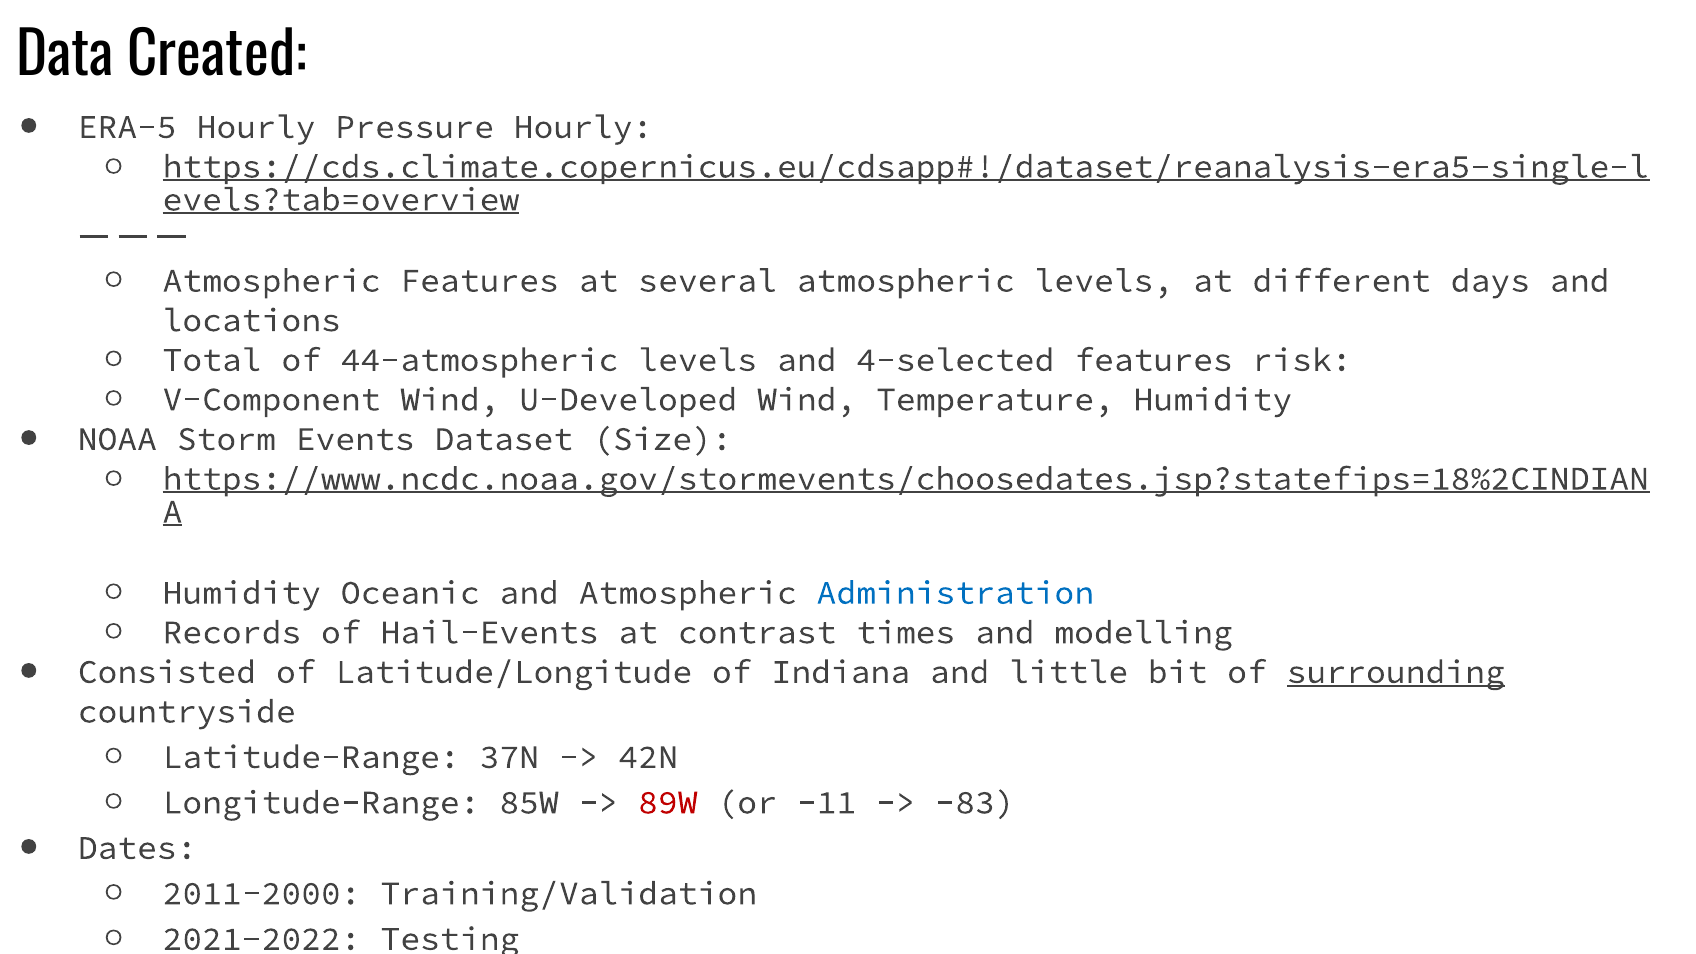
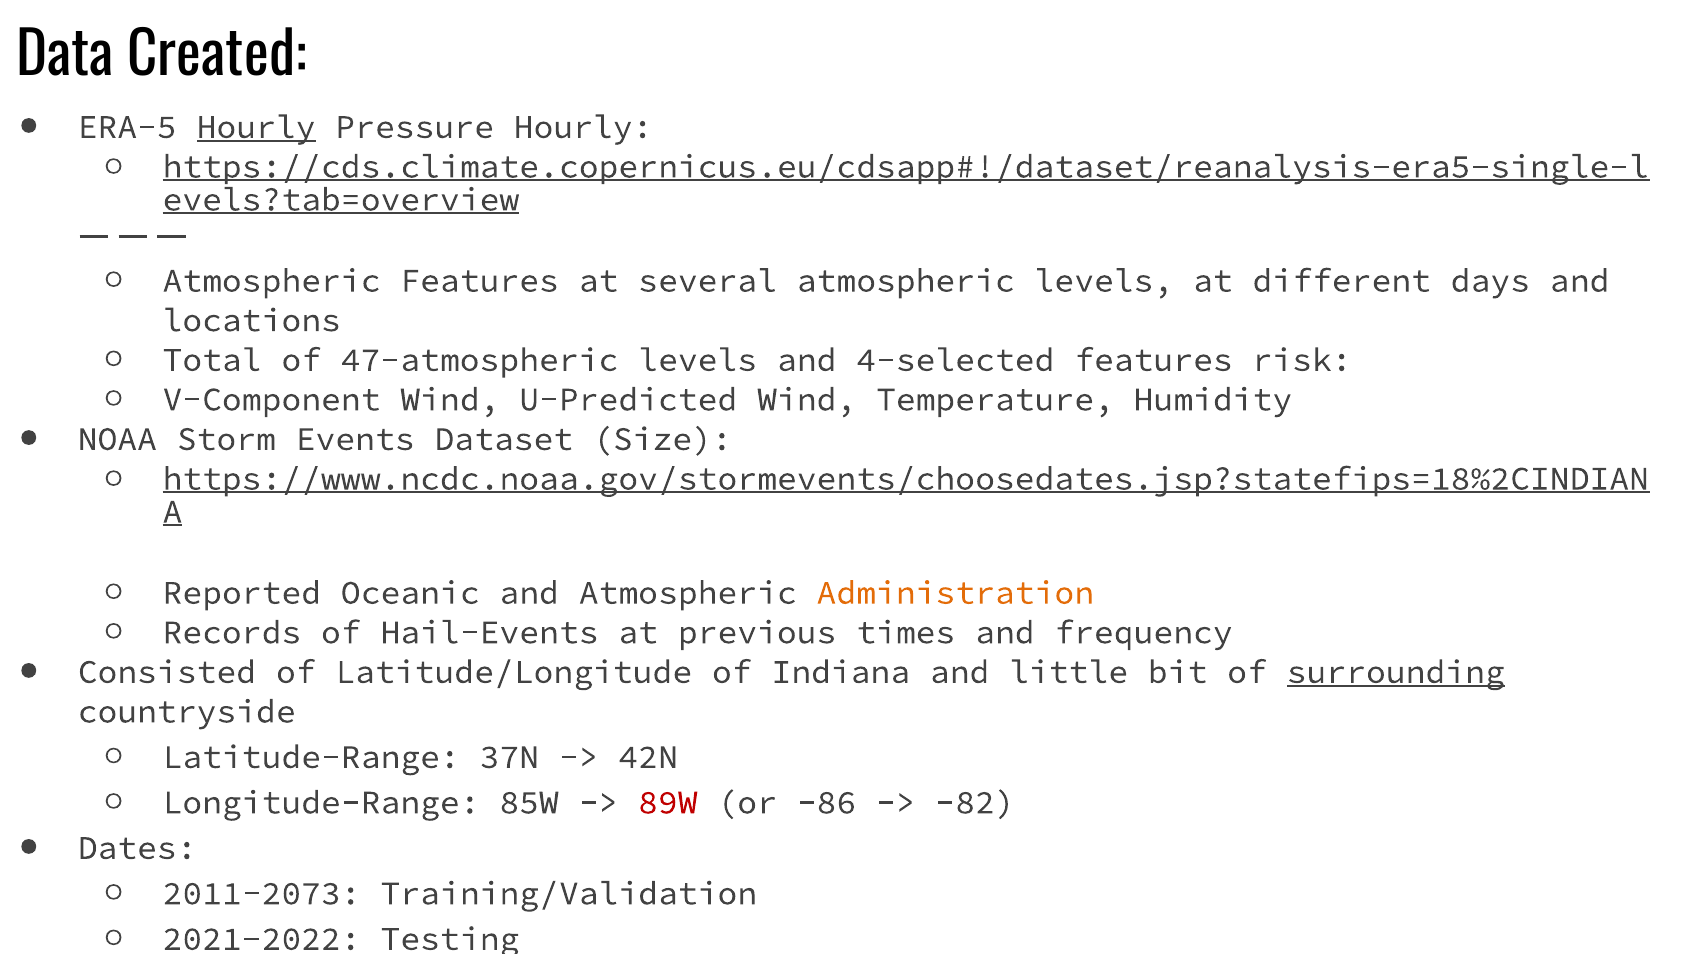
Hourly at (256, 127) underline: none -> present
44-atmospheric: 44-atmospheric -> 47-atmospheric
U-Developed: U-Developed -> U-Predicted
Humidity at (242, 593): Humidity -> Reported
Administration colour: blue -> orange
contrast: contrast -> previous
modelling: modelling -> frequency
-11: -11 -> -86
-83: -83 -> -82
2011-2000: 2011-2000 -> 2011-2073
